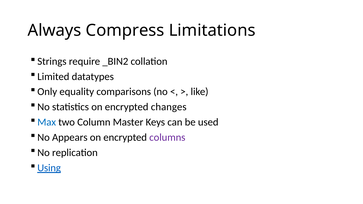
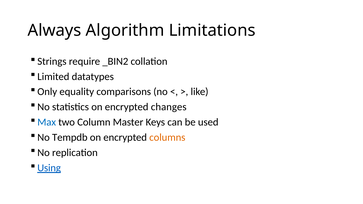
Compress: Compress -> Algorithm
Appears: Appears -> Tempdb
columns colour: purple -> orange
